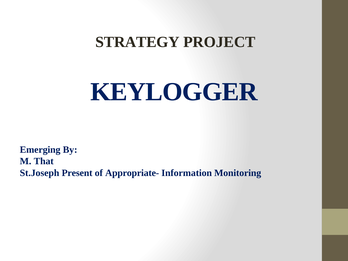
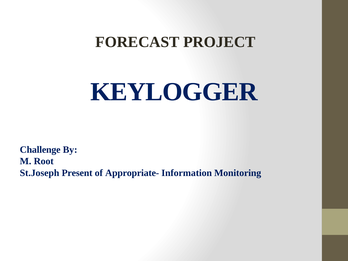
STRATEGY: STRATEGY -> FORECAST
Emerging: Emerging -> Challenge
That: That -> Root
